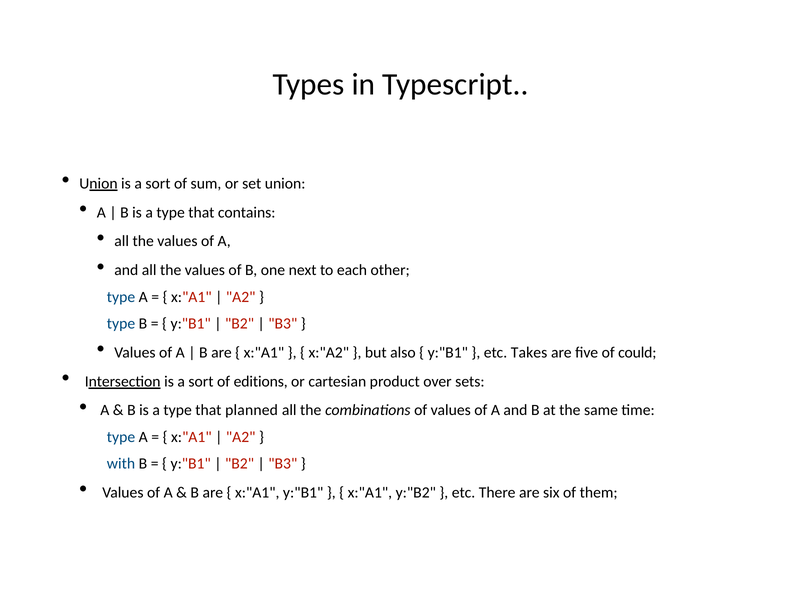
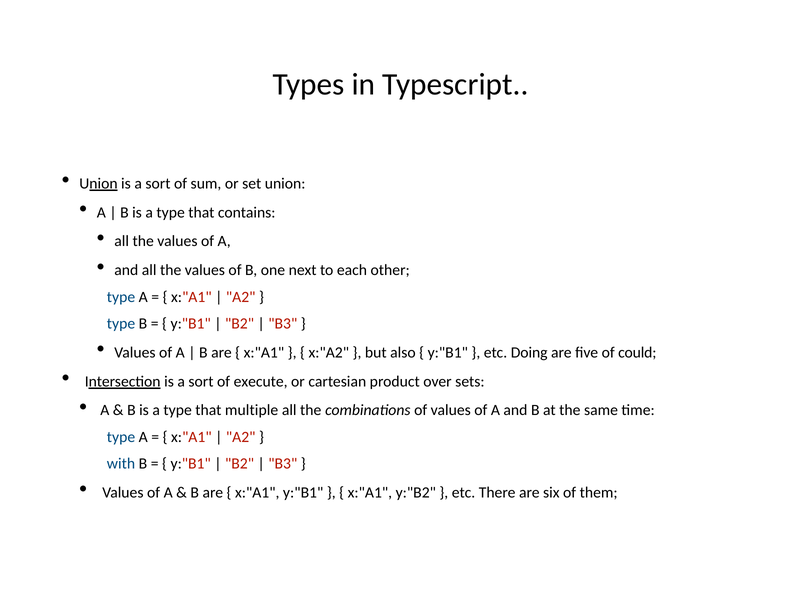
Takes: Takes -> Doing
editions: editions -> execute
planned: planned -> multiple
